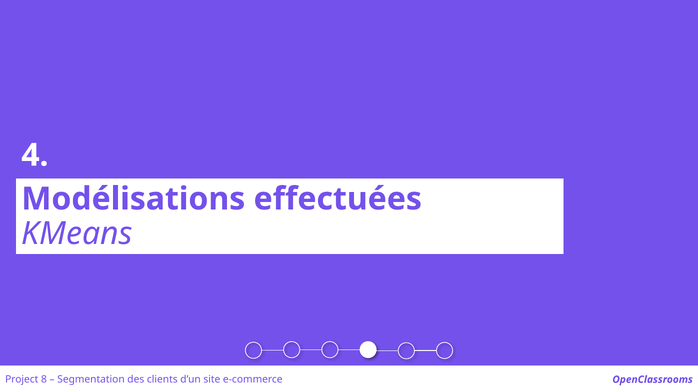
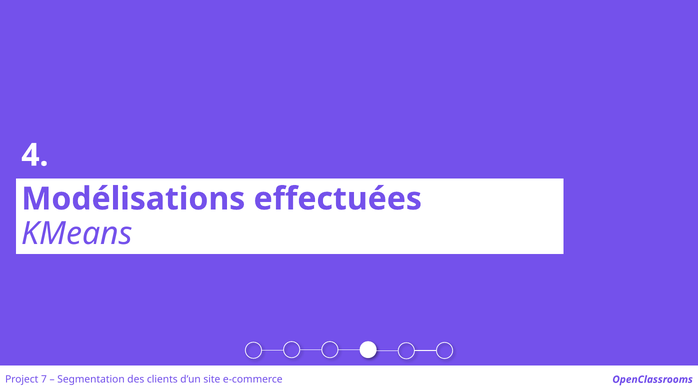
8: 8 -> 7
